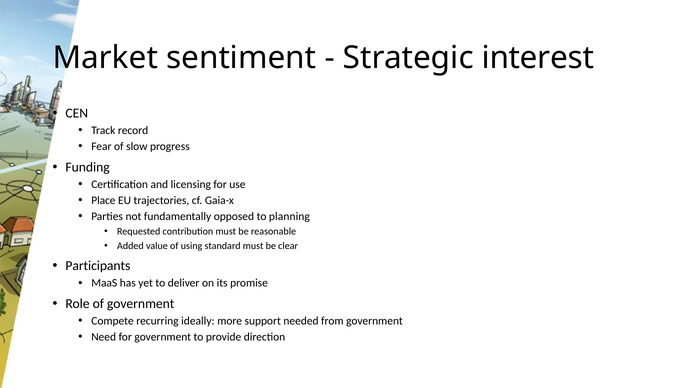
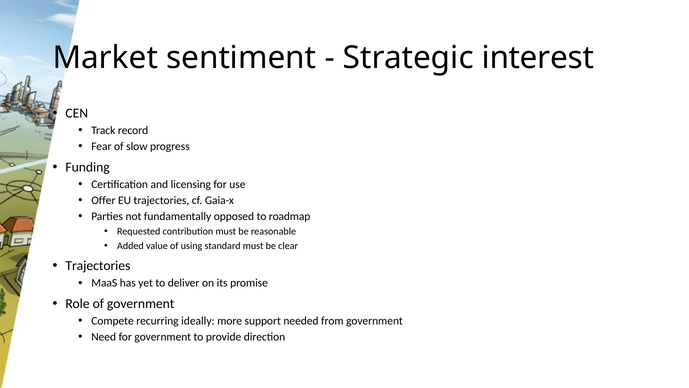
Place: Place -> Offer
planning: planning -> roadmap
Participants at (98, 266): Participants -> Trajectories
